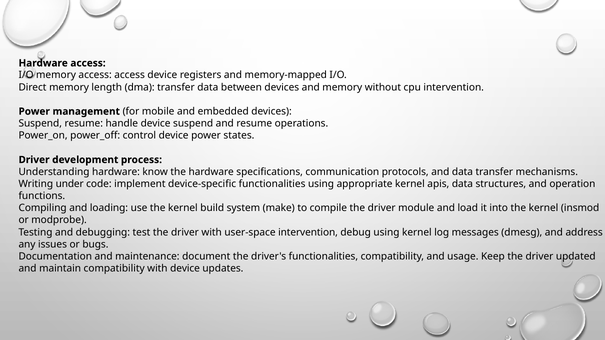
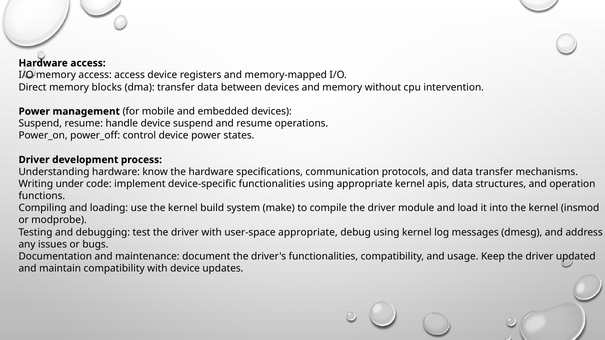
length: length -> blocks
user-space intervention: intervention -> appropriate
